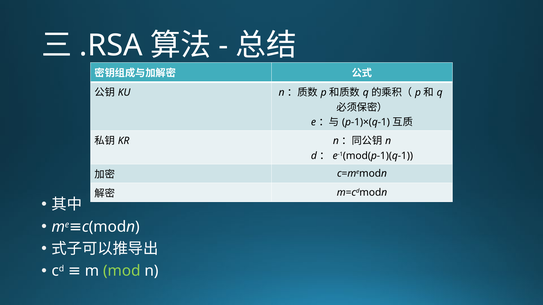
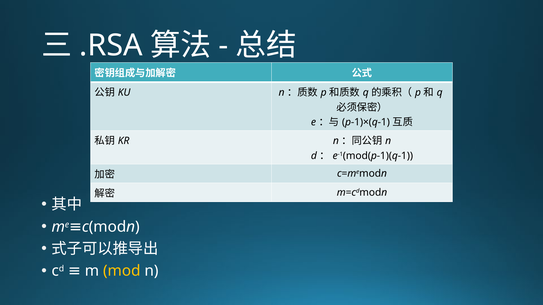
mod colour: light green -> yellow
